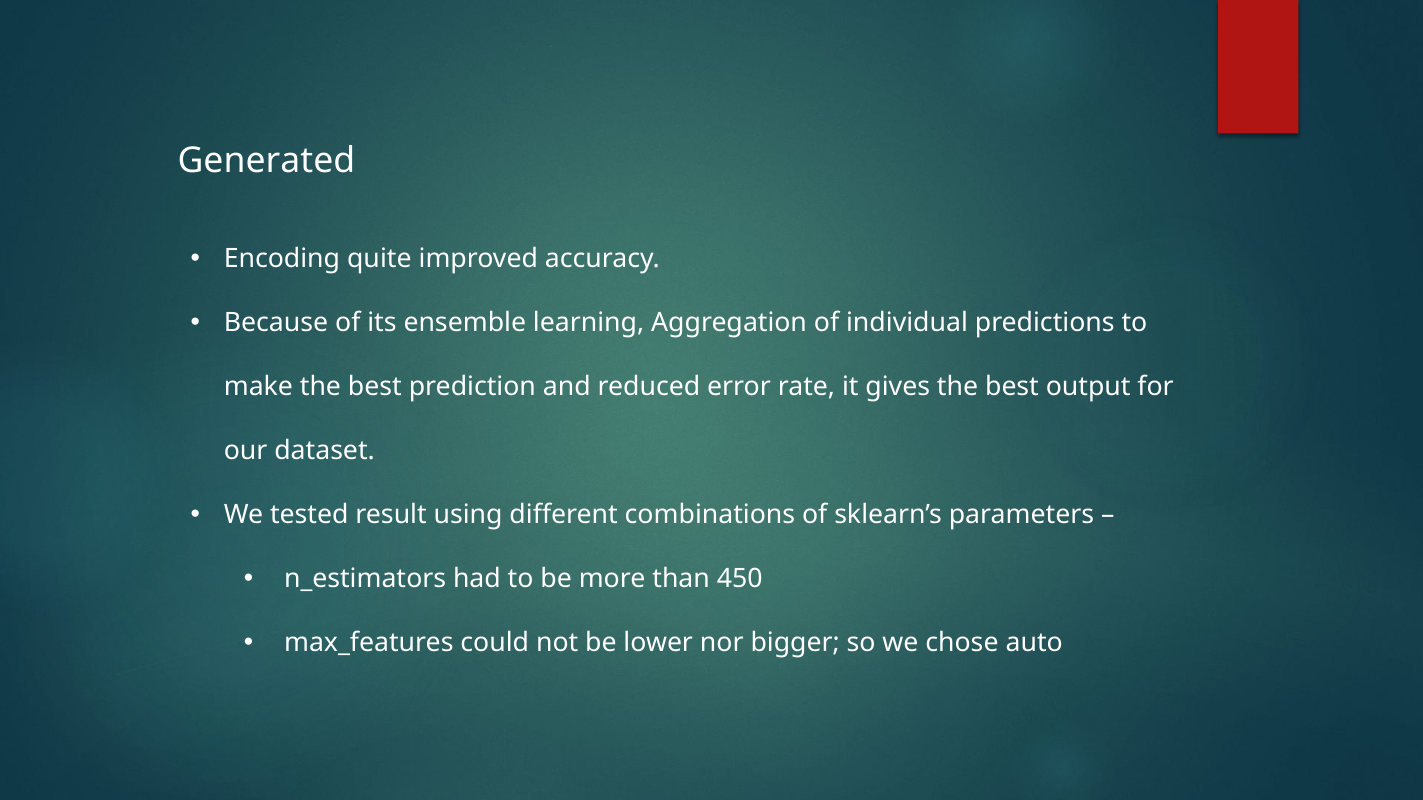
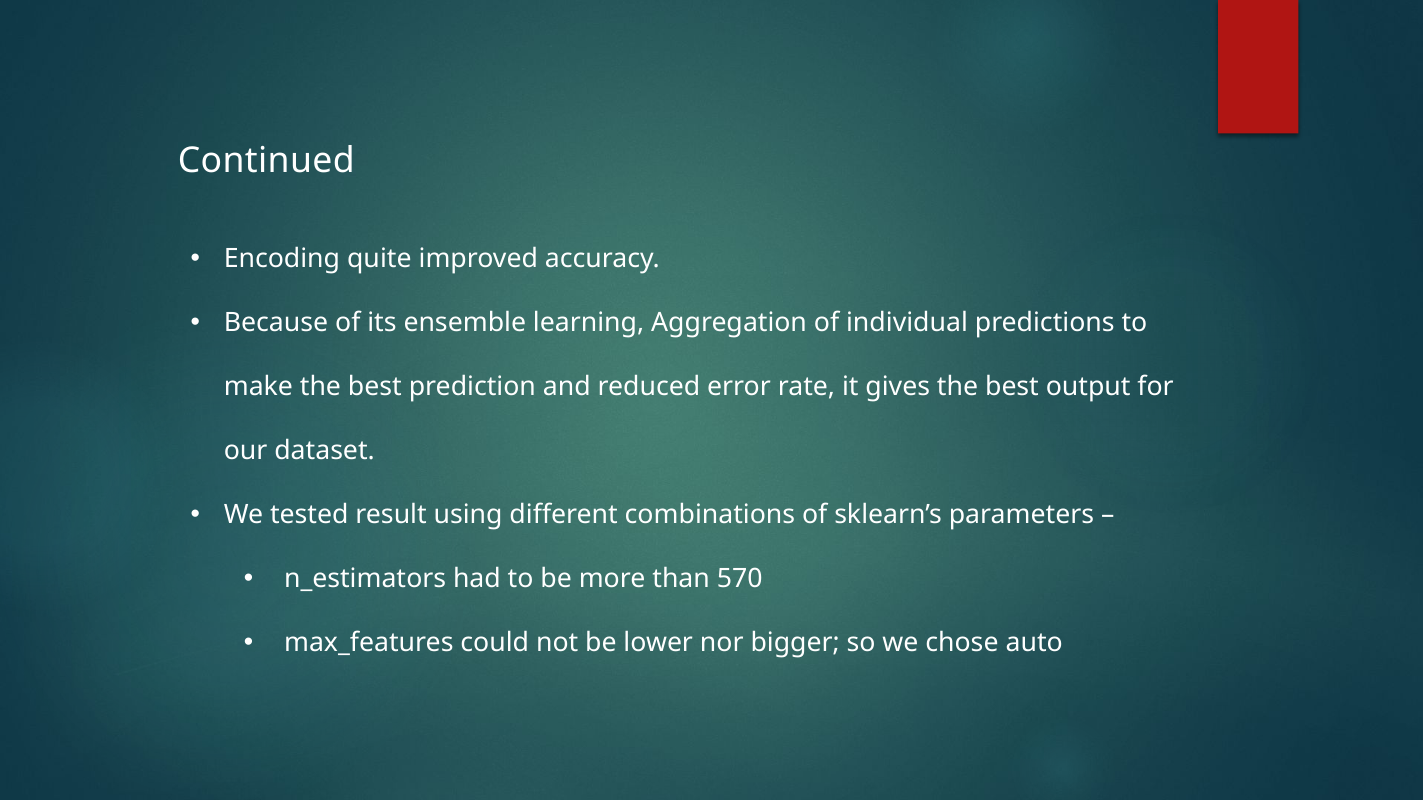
Generated: Generated -> Continued
450: 450 -> 570
